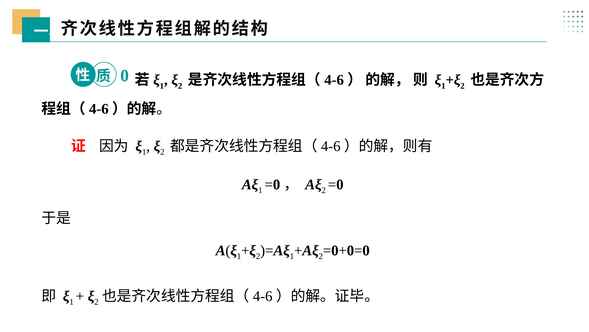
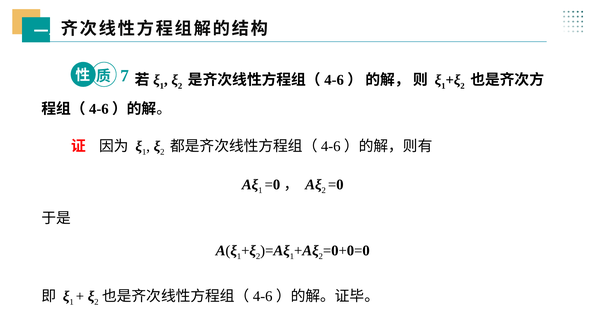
0: 0 -> 7
